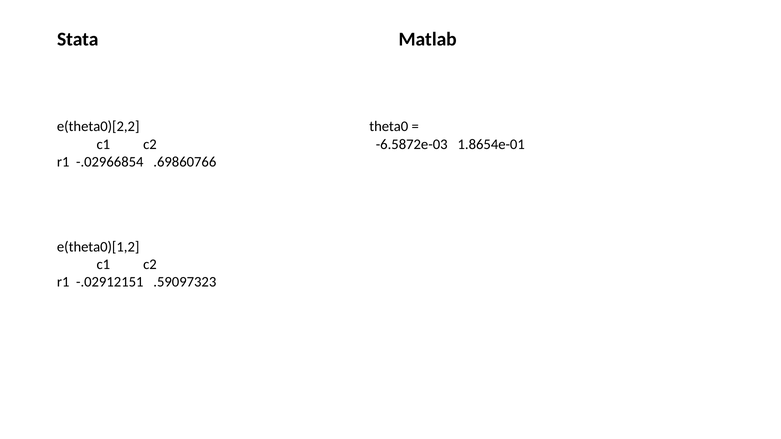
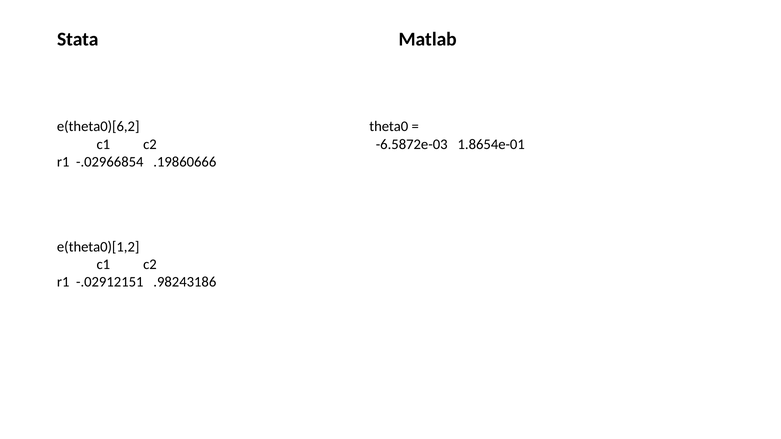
e(theta0)[2,2: e(theta0)[2,2 -> e(theta0)[6,2
.69860766: .69860766 -> .19860666
.59097323: .59097323 -> .98243186
